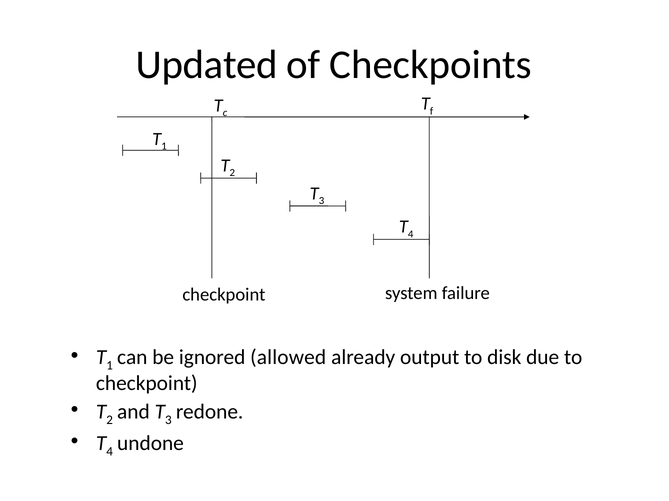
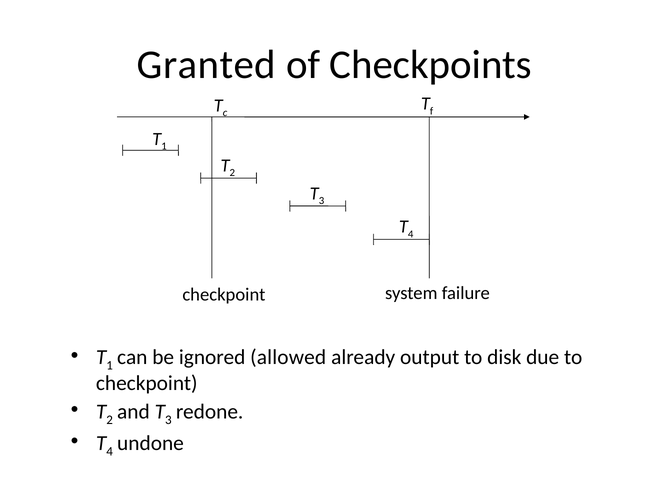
Updated: Updated -> Granted
